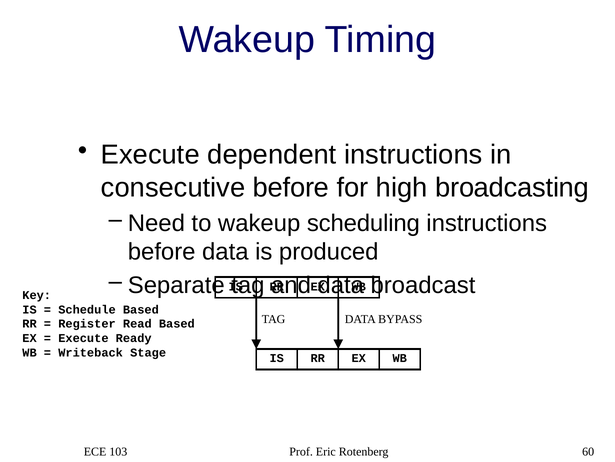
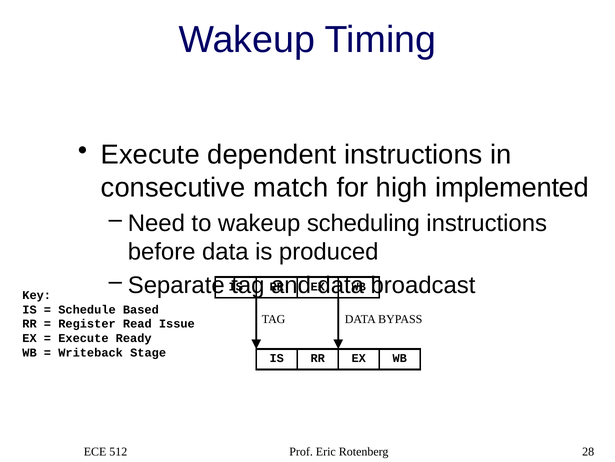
consecutive before: before -> match
broadcasting: broadcasting -> implemented
Read Based: Based -> Issue
103: 103 -> 512
60: 60 -> 28
